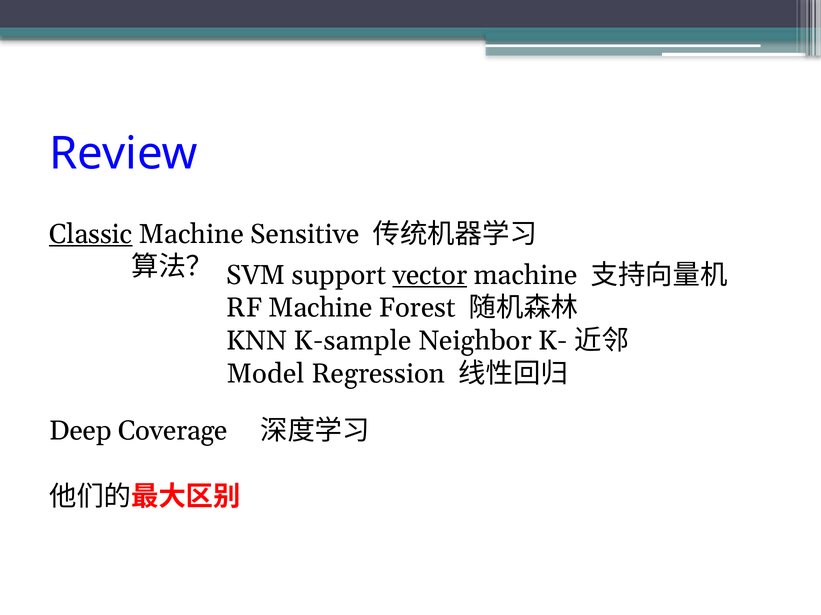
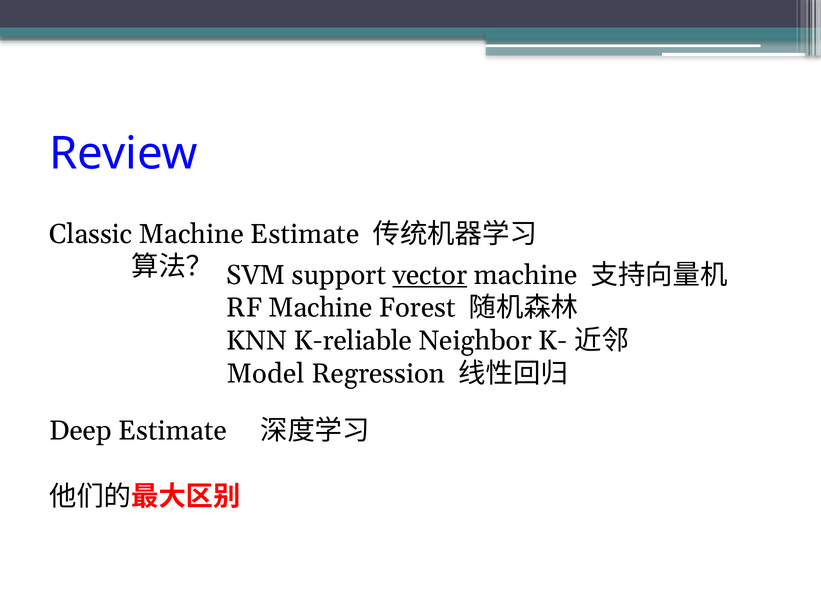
Classic underline: present -> none
Machine Sensitive: Sensitive -> Estimate
K-sample: K-sample -> K-reliable
Deep Coverage: Coverage -> Estimate
